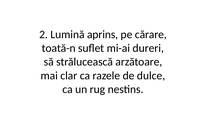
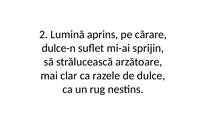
toată-n: toată-n -> dulce-n
dureri: dureri -> sprijin
